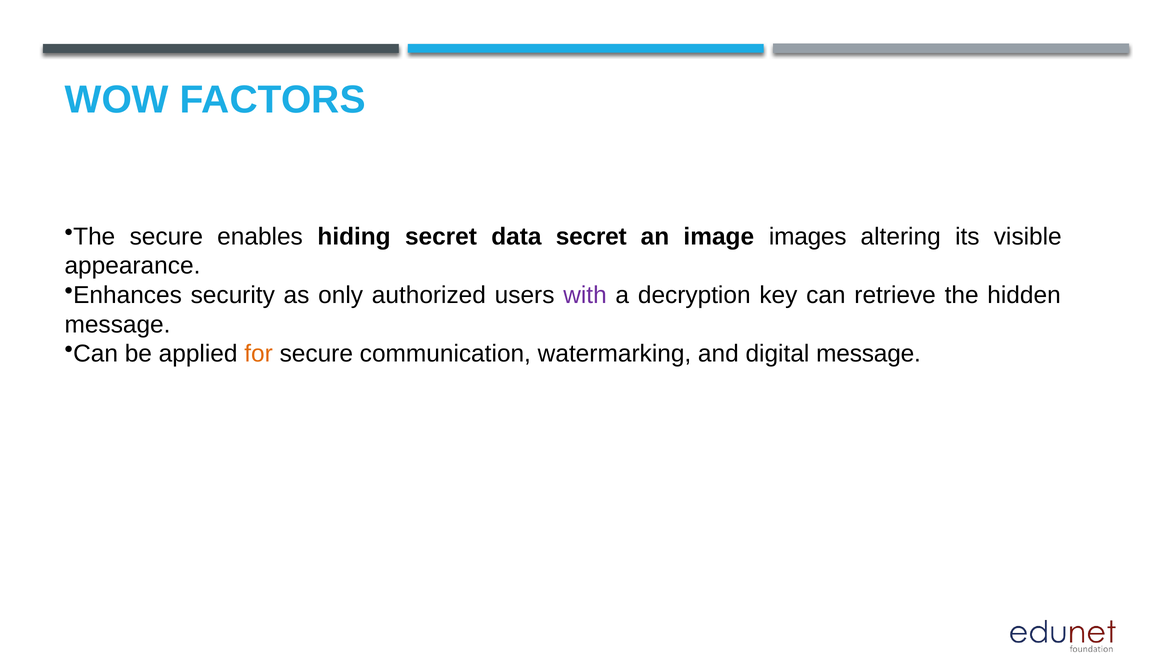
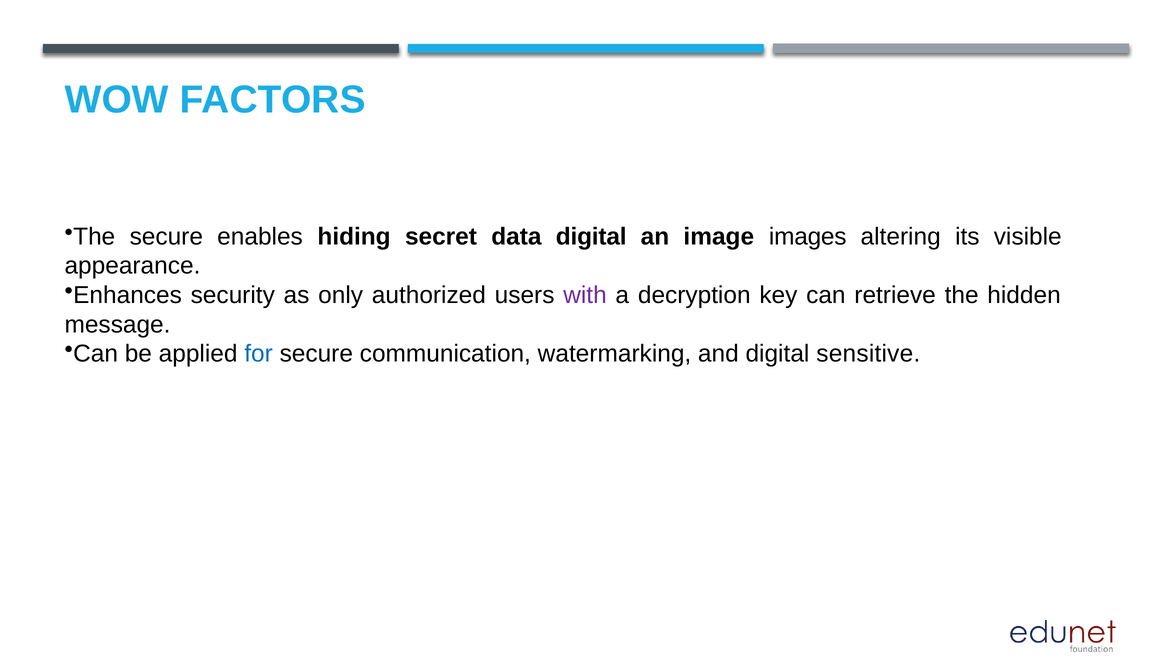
data secret: secret -> digital
for colour: orange -> blue
digital message: message -> sensitive
